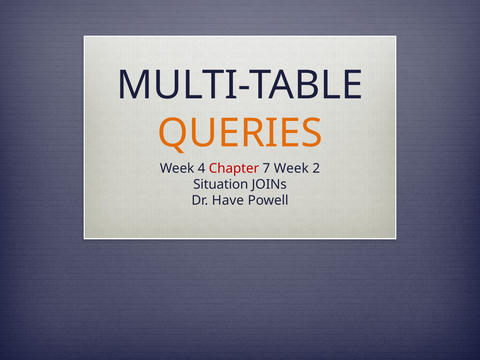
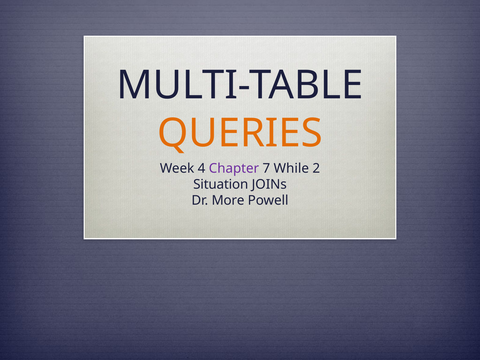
Chapter colour: red -> purple
7 Week: Week -> While
Have: Have -> More
